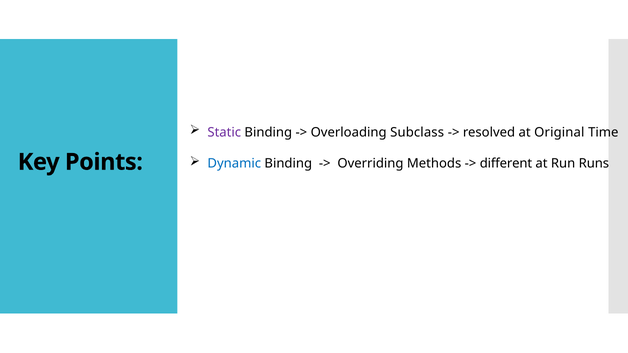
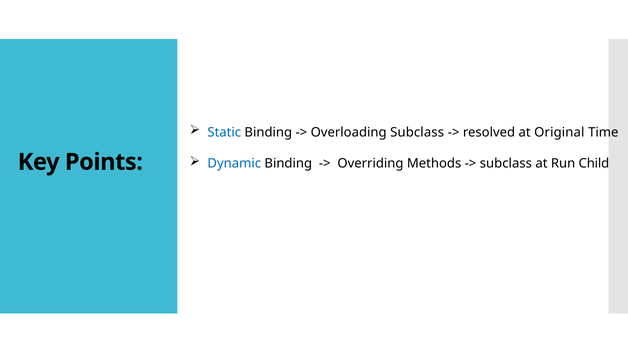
Static colour: purple -> blue
different at (506, 164): different -> subclass
Runs: Runs -> Child
